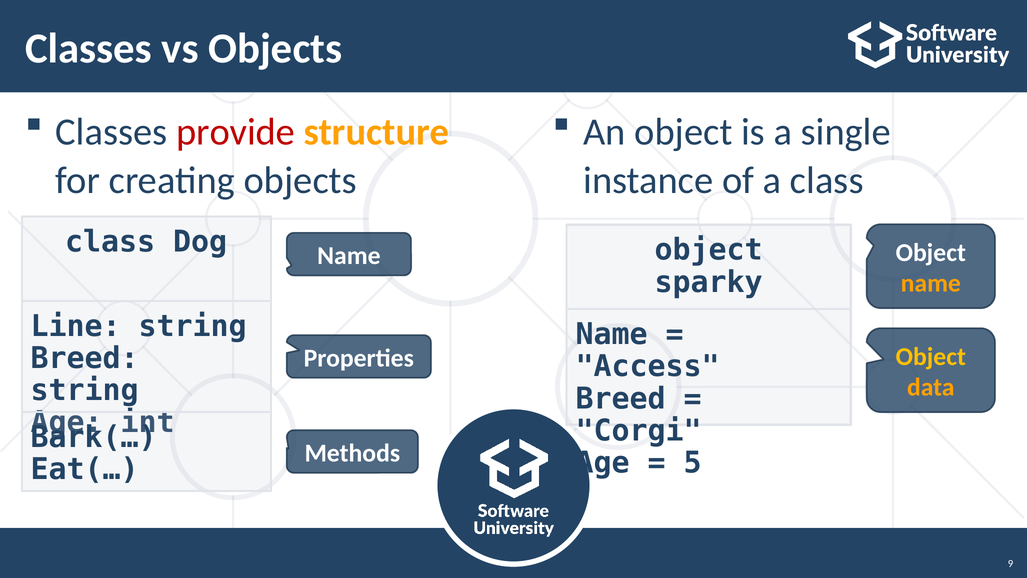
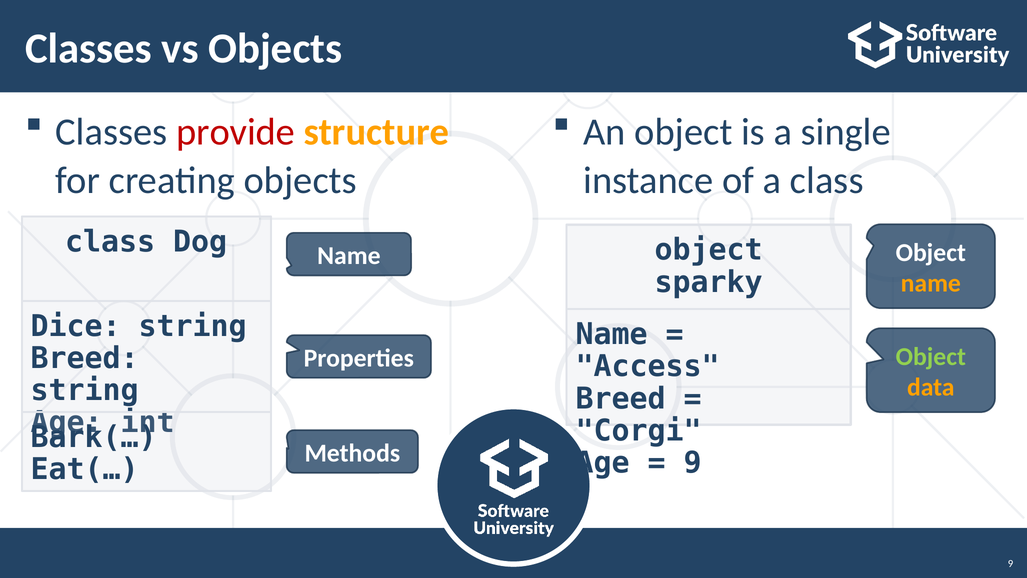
Line: Line -> Dice
Object at (931, 356) colour: yellow -> light green
5 at (693, 463): 5 -> 9
